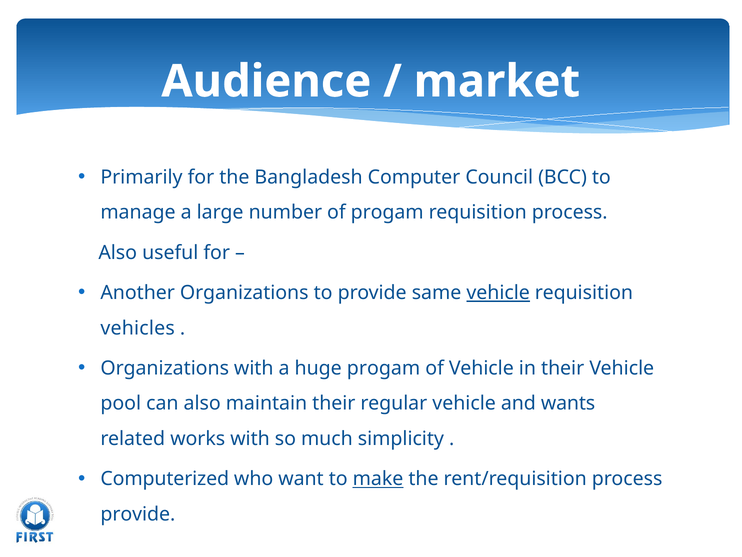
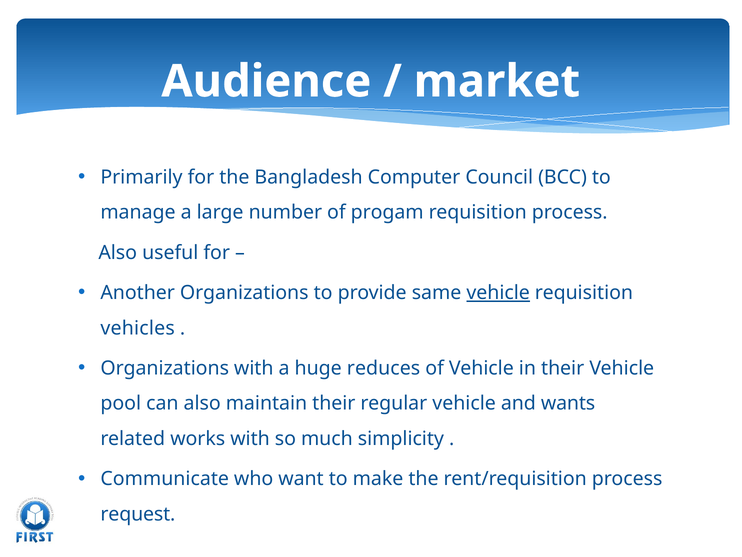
huge progam: progam -> reduces
Computerized: Computerized -> Communicate
make underline: present -> none
provide at (138, 514): provide -> request
